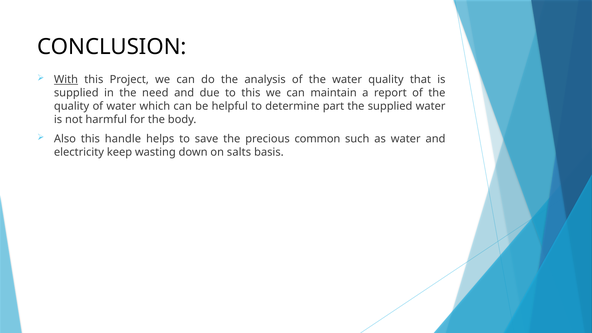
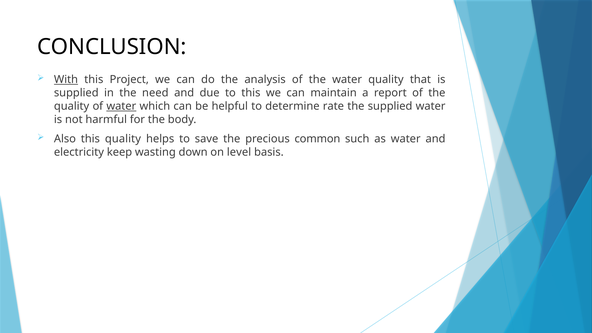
water at (121, 106) underline: none -> present
part: part -> rate
this handle: handle -> quality
salts: salts -> level
